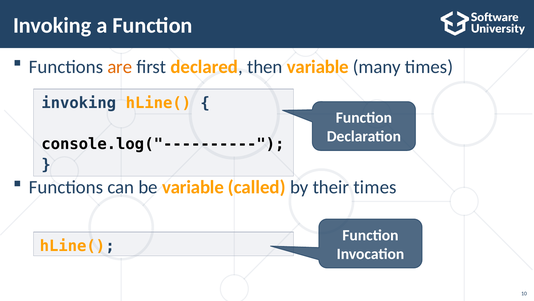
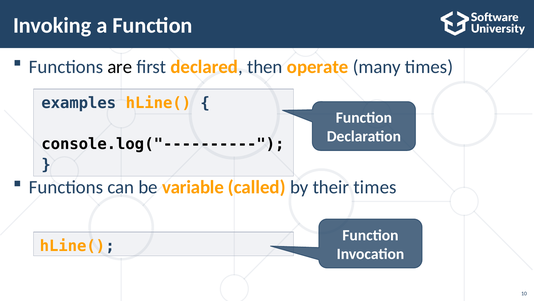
are colour: orange -> black
then variable: variable -> operate
invoking at (79, 103): invoking -> examples
